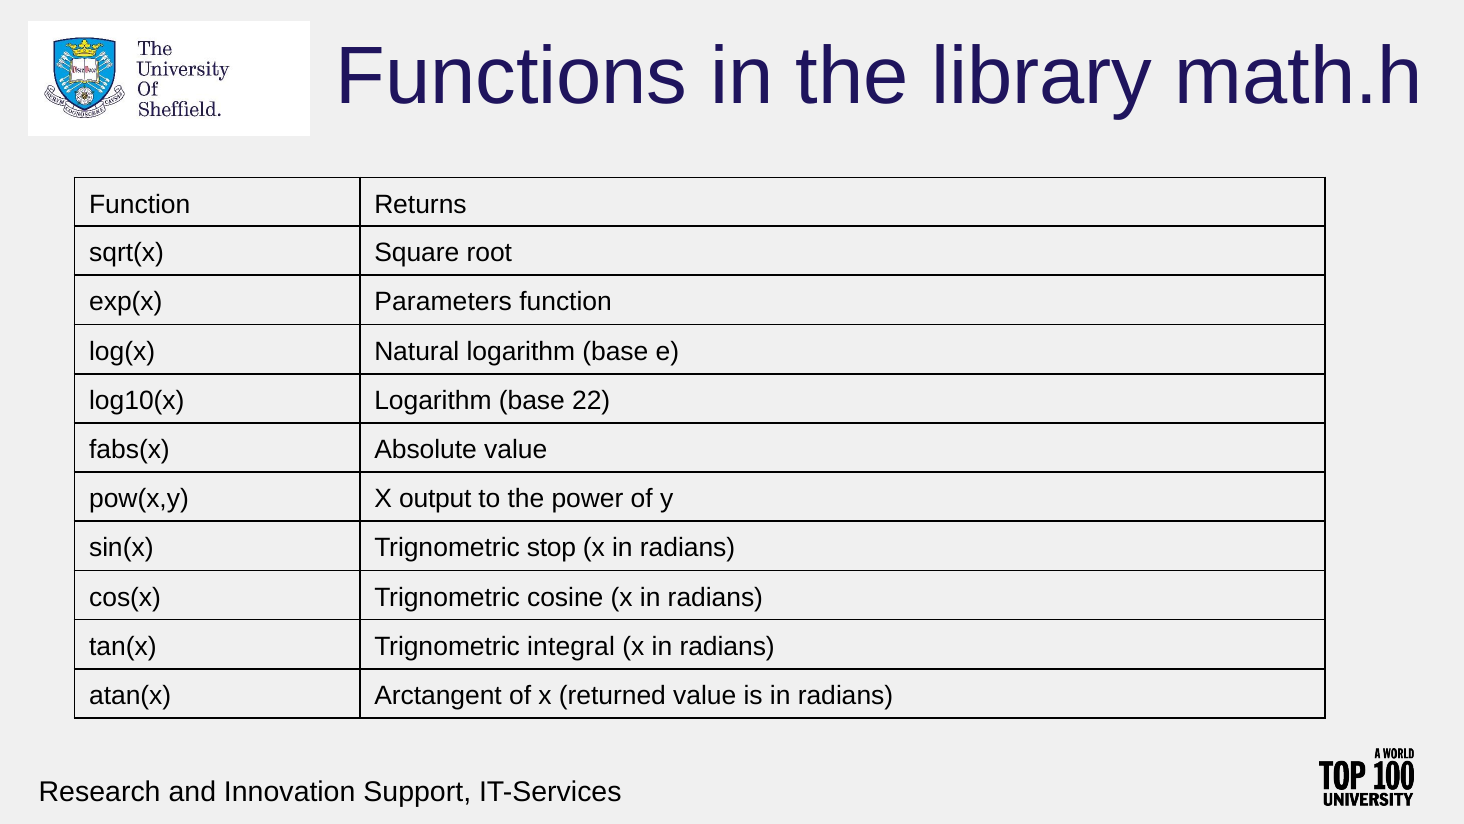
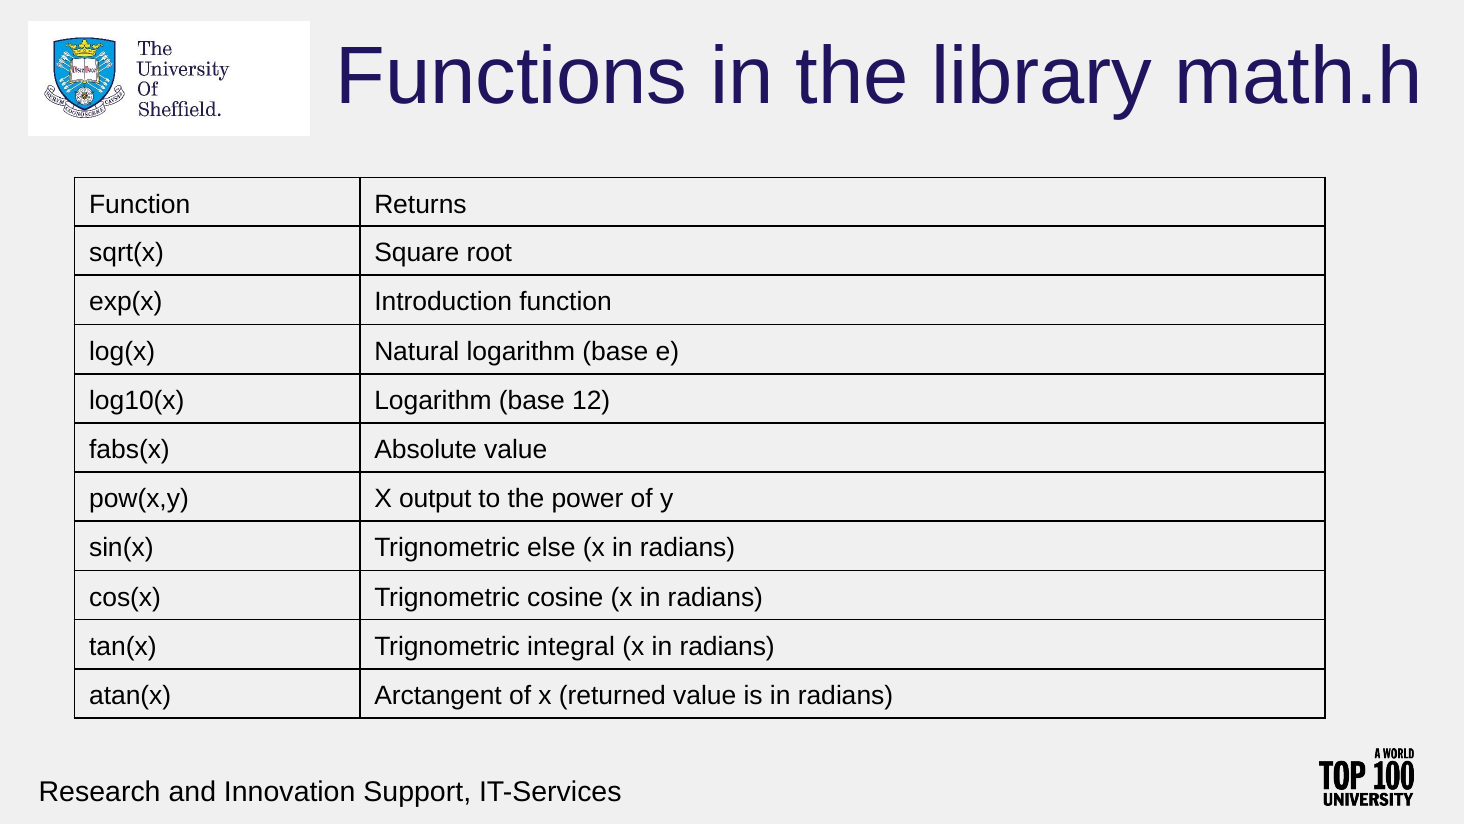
Parameters: Parameters -> Introduction
22: 22 -> 12
stop: stop -> else
